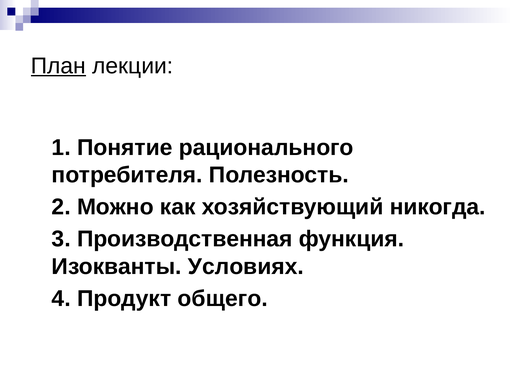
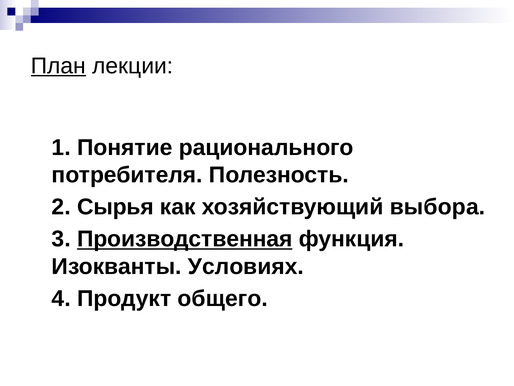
Можно: Можно -> Сырья
никогда: никогда -> выбора
Производственная underline: none -> present
